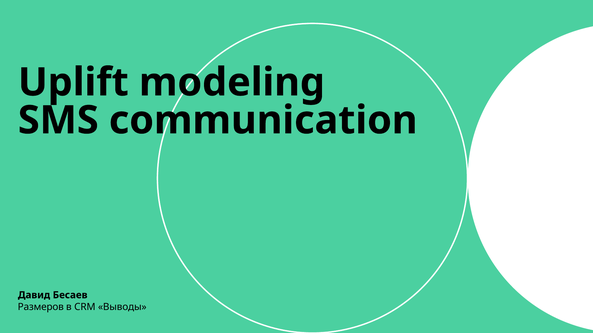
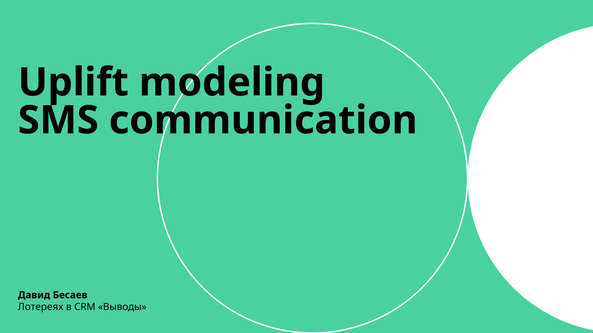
Размеров: Размеров -> Лотереях
